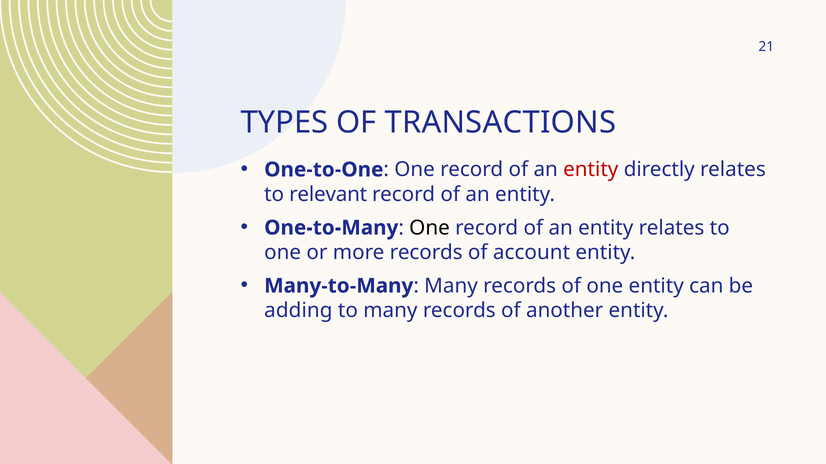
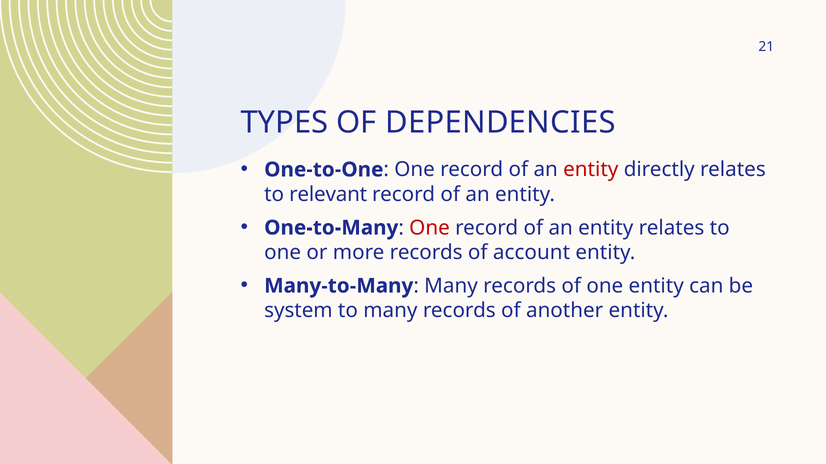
TRANSACTIONS: TRANSACTIONS -> DEPENDENCIES
One at (430, 228) colour: black -> red
adding: adding -> system
